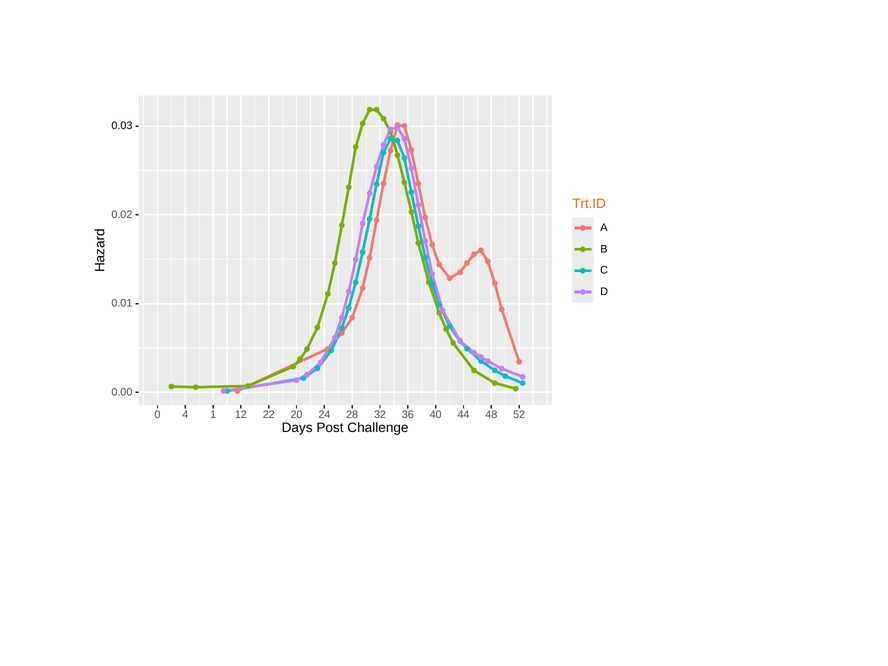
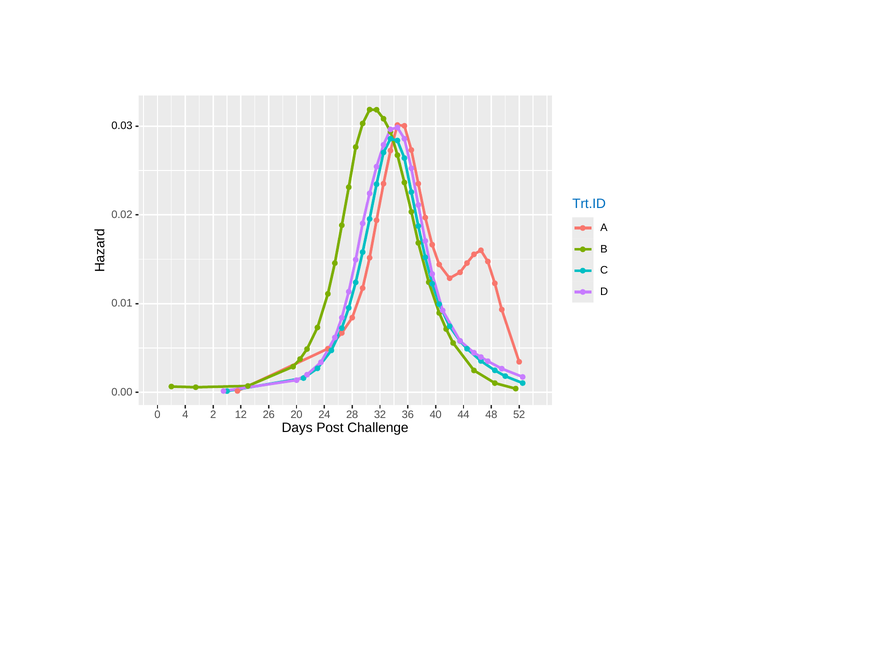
Trt.ID colour: orange -> blue
1: 1 -> 2
22: 22 -> 26
